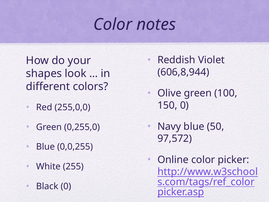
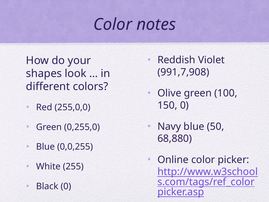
606,8,944: 606,8,944 -> 991,7,908
97,572: 97,572 -> 68,880
